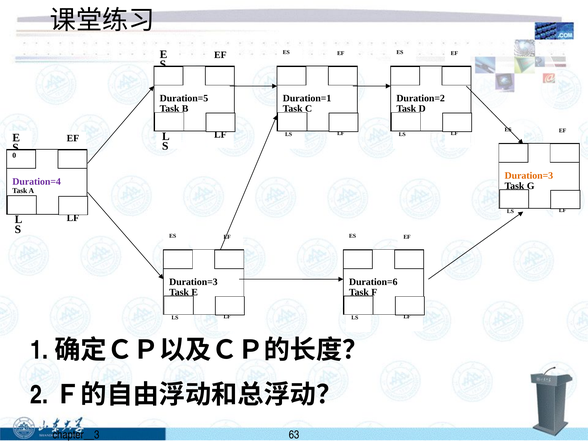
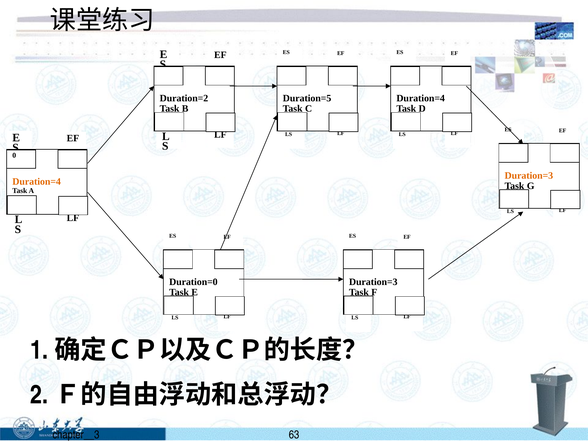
Duration=5: Duration=5 -> Duration=2
Duration=1: Duration=1 -> Duration=5
Duration=2 at (421, 98): Duration=2 -> Duration=4
Duration=4 at (37, 182) colour: purple -> orange
Duration=3 at (193, 282): Duration=3 -> Duration=0
Duration=6 at (373, 282): Duration=6 -> Duration=3
